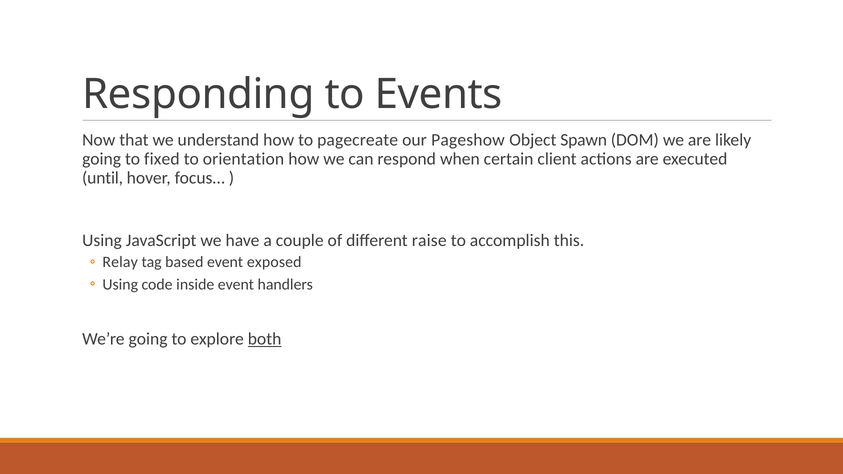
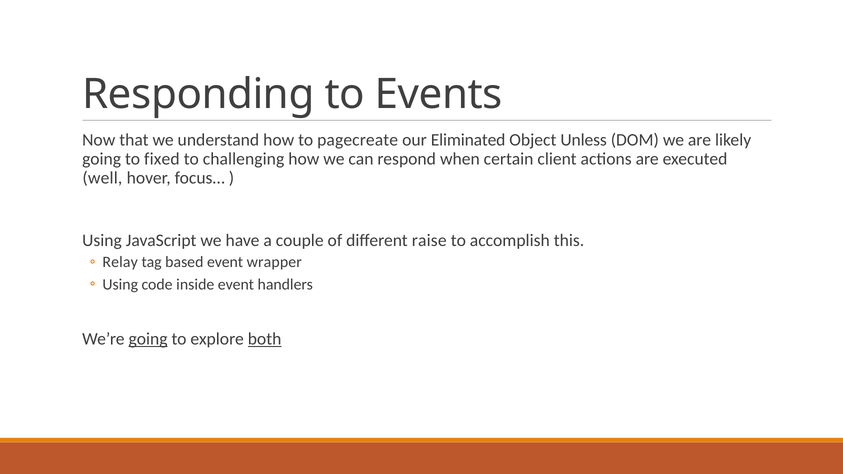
Pageshow: Pageshow -> Eliminated
Spawn: Spawn -> Unless
orientation: orientation -> challenging
until: until -> well
exposed: exposed -> wrapper
going at (148, 339) underline: none -> present
